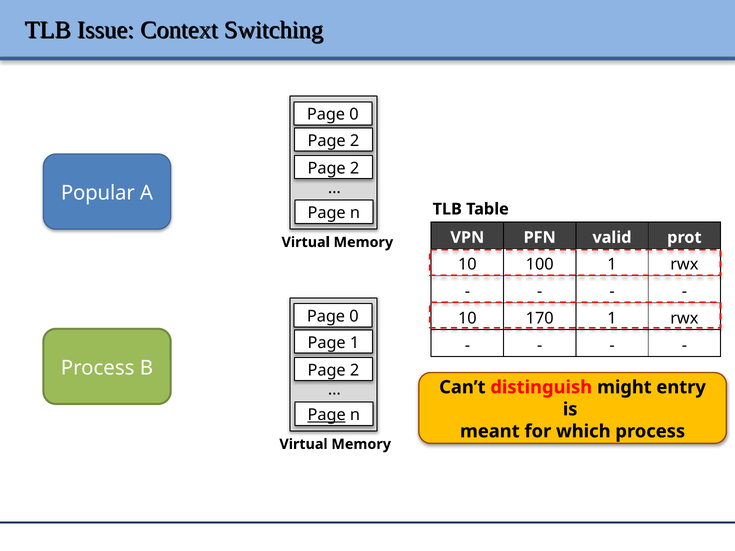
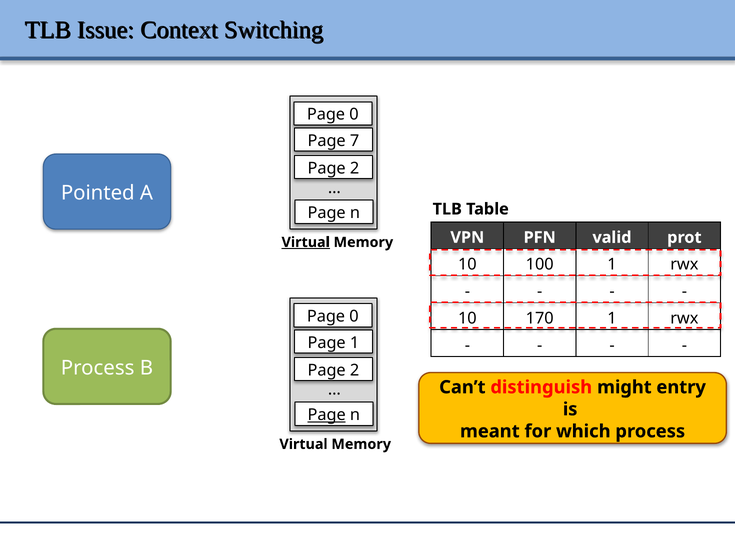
2 at (355, 141): 2 -> 7
Popular: Popular -> Pointed
Virtual at (306, 242) underline: none -> present
